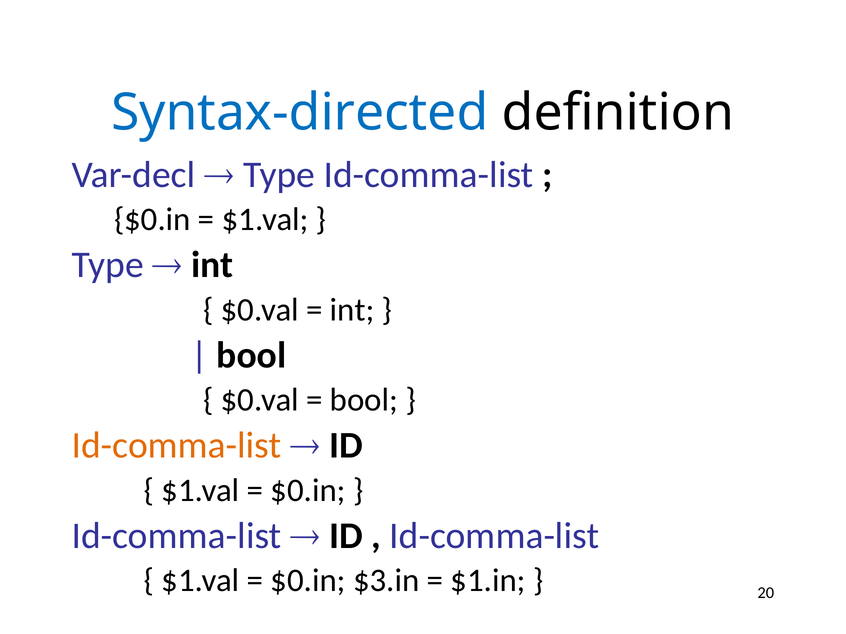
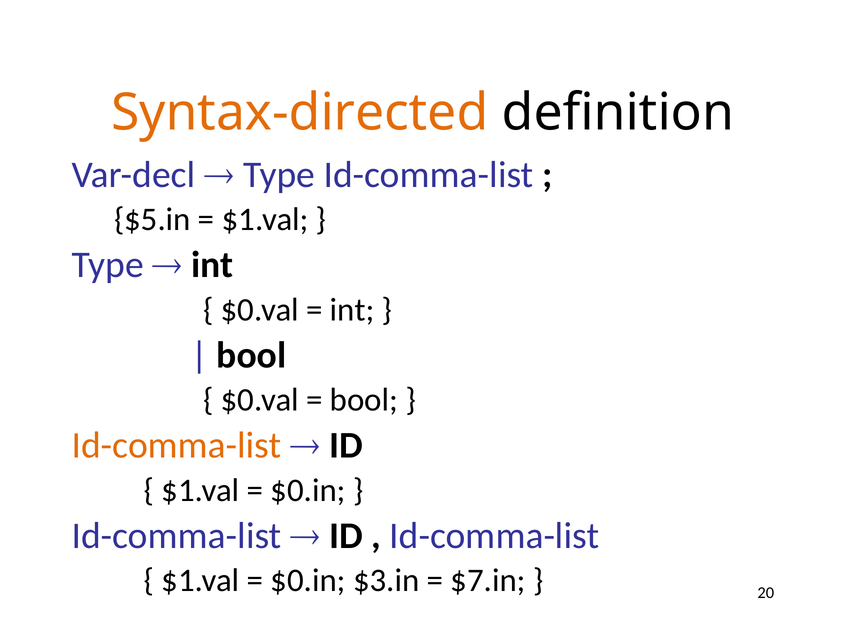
Syntax-directed colour: blue -> orange
$0.in at (152, 220): $0.in -> $5.in
$1.in: $1.in -> $7.in
